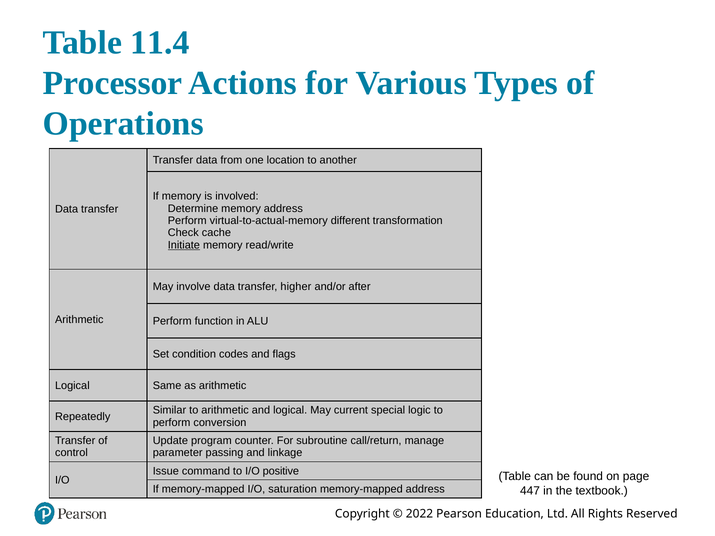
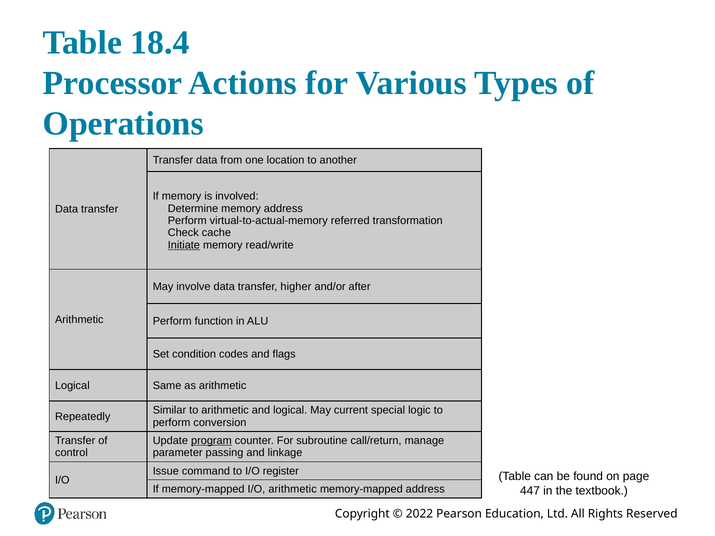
11.4: 11.4 -> 18.4
different: different -> referred
program underline: none -> present
positive: positive -> register
I/O saturation: saturation -> arithmetic
